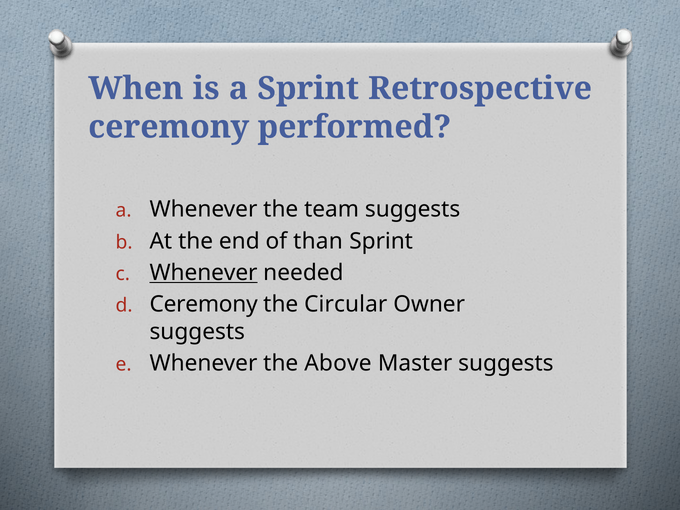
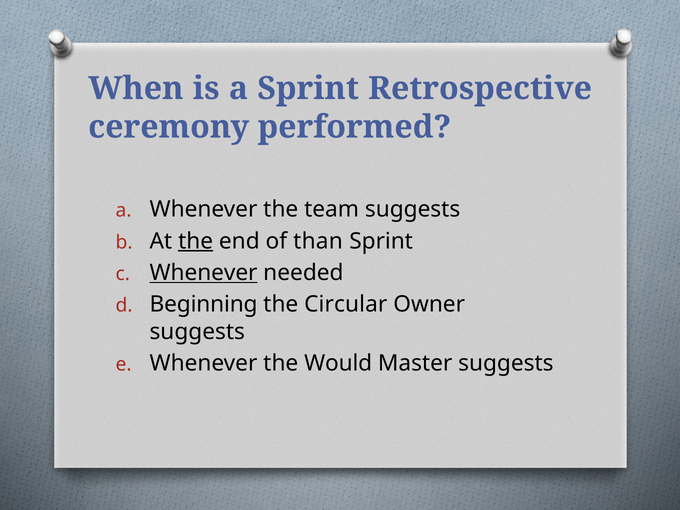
the at (196, 241) underline: none -> present
Ceremony at (204, 305): Ceremony -> Beginning
Above: Above -> Would
